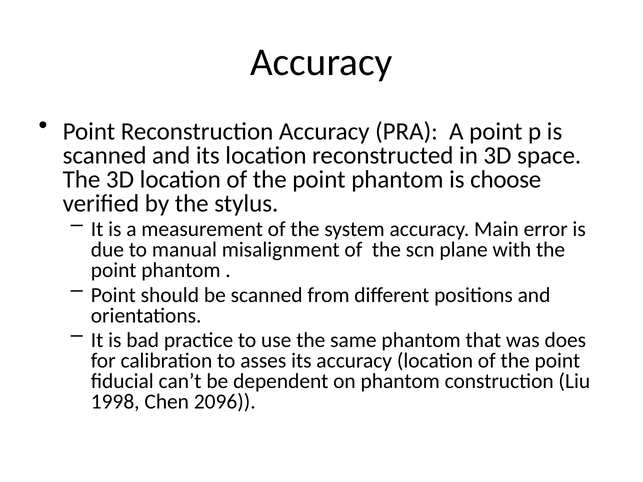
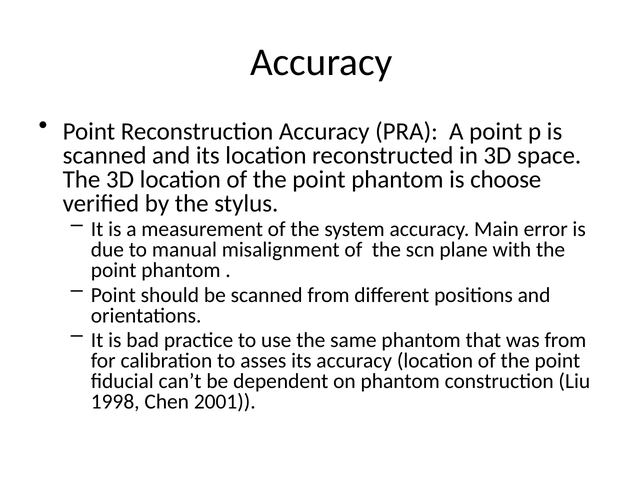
was does: does -> from
2096: 2096 -> 2001
